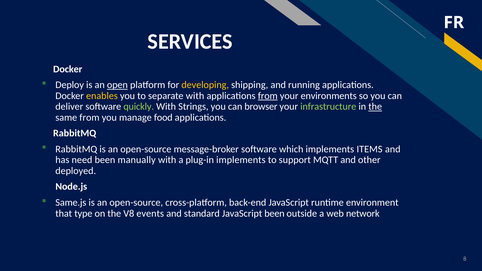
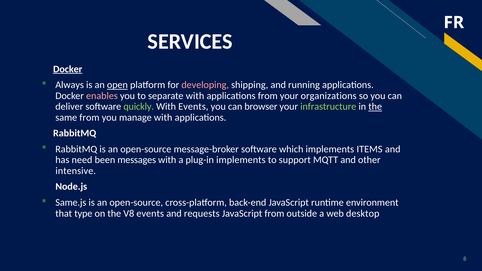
Docker at (68, 69) underline: none -> present
Deploy: Deploy -> Always
developing colour: yellow -> pink
enables colour: yellow -> pink
from at (268, 96) underline: present -> none
environments: environments -> organizations
With Strings: Strings -> Events
manage food: food -> with
manually: manually -> messages
deployed: deployed -> intensive
standard: standard -> requests
JavaScript been: been -> from
network: network -> desktop
